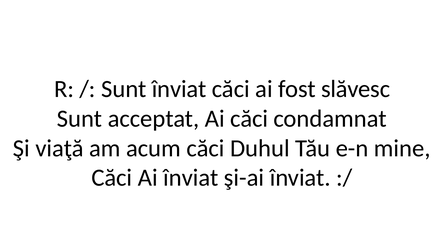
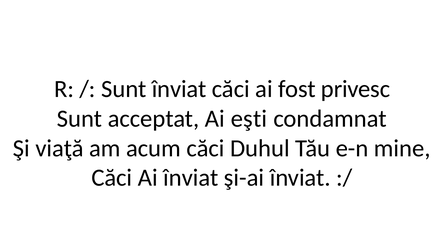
slăvesc: slăvesc -> privesc
Ai căci: căci -> eşti
